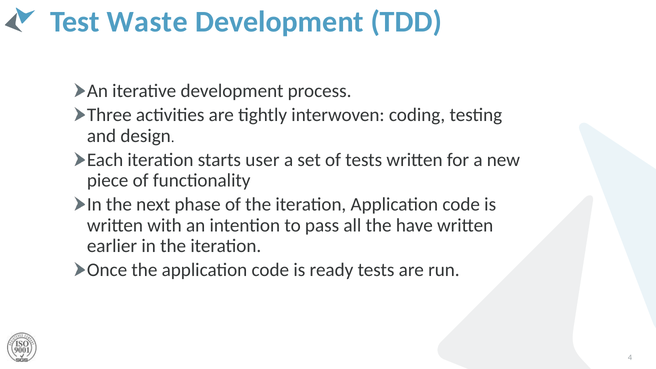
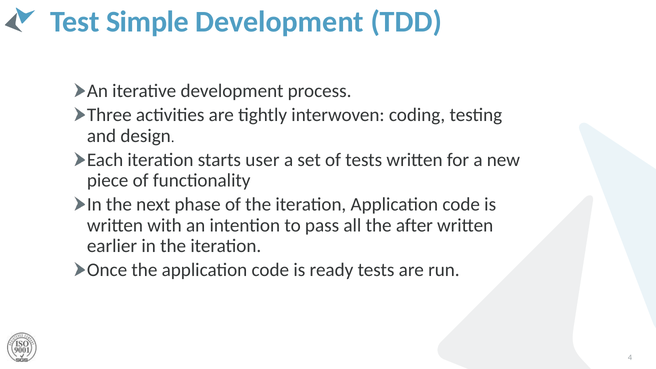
Waste: Waste -> Simple
have: have -> after
